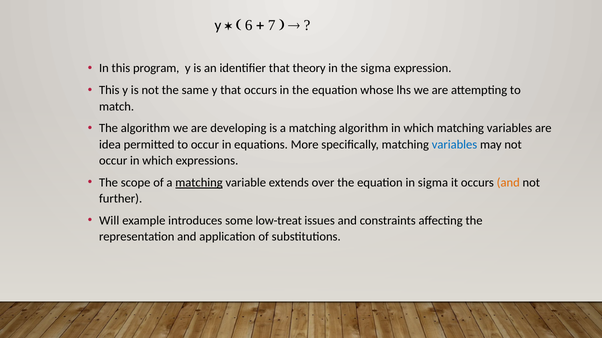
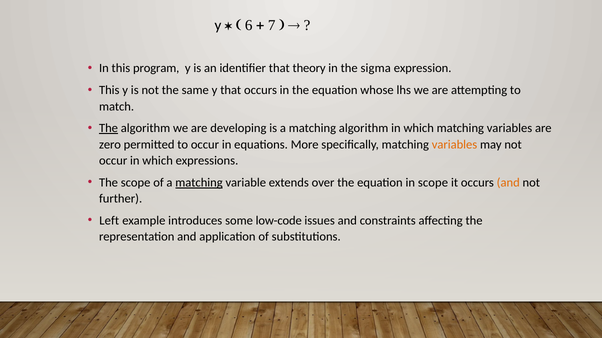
The at (109, 128) underline: none -> present
idea: idea -> zero
variables at (455, 145) colour: blue -> orange
in sigma: sigma -> scope
Will: Will -> Left
low-treat: low-treat -> low-code
